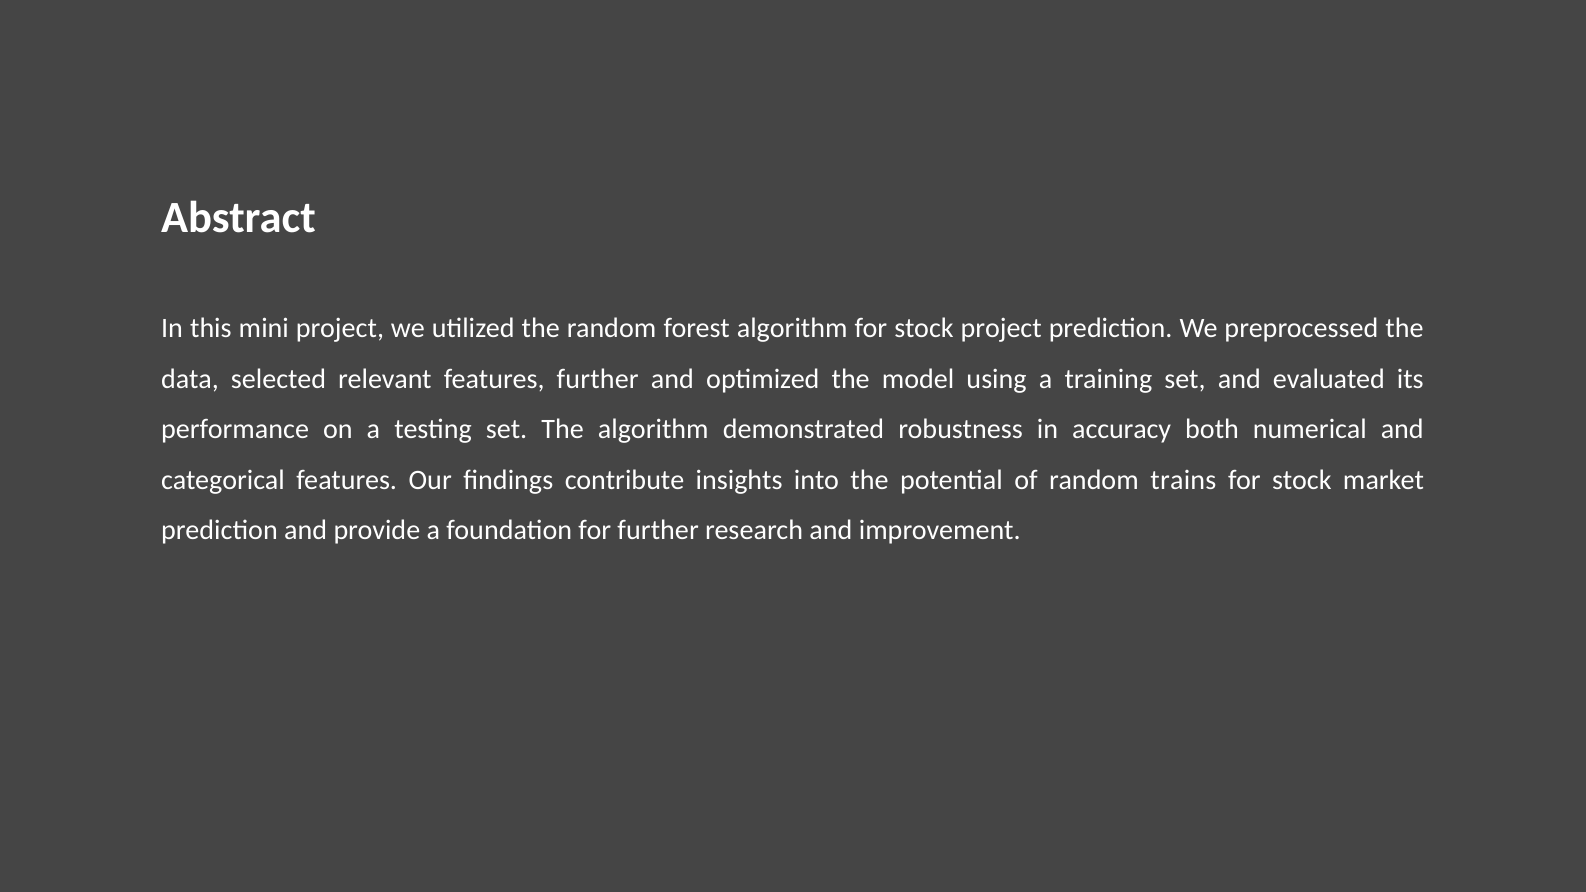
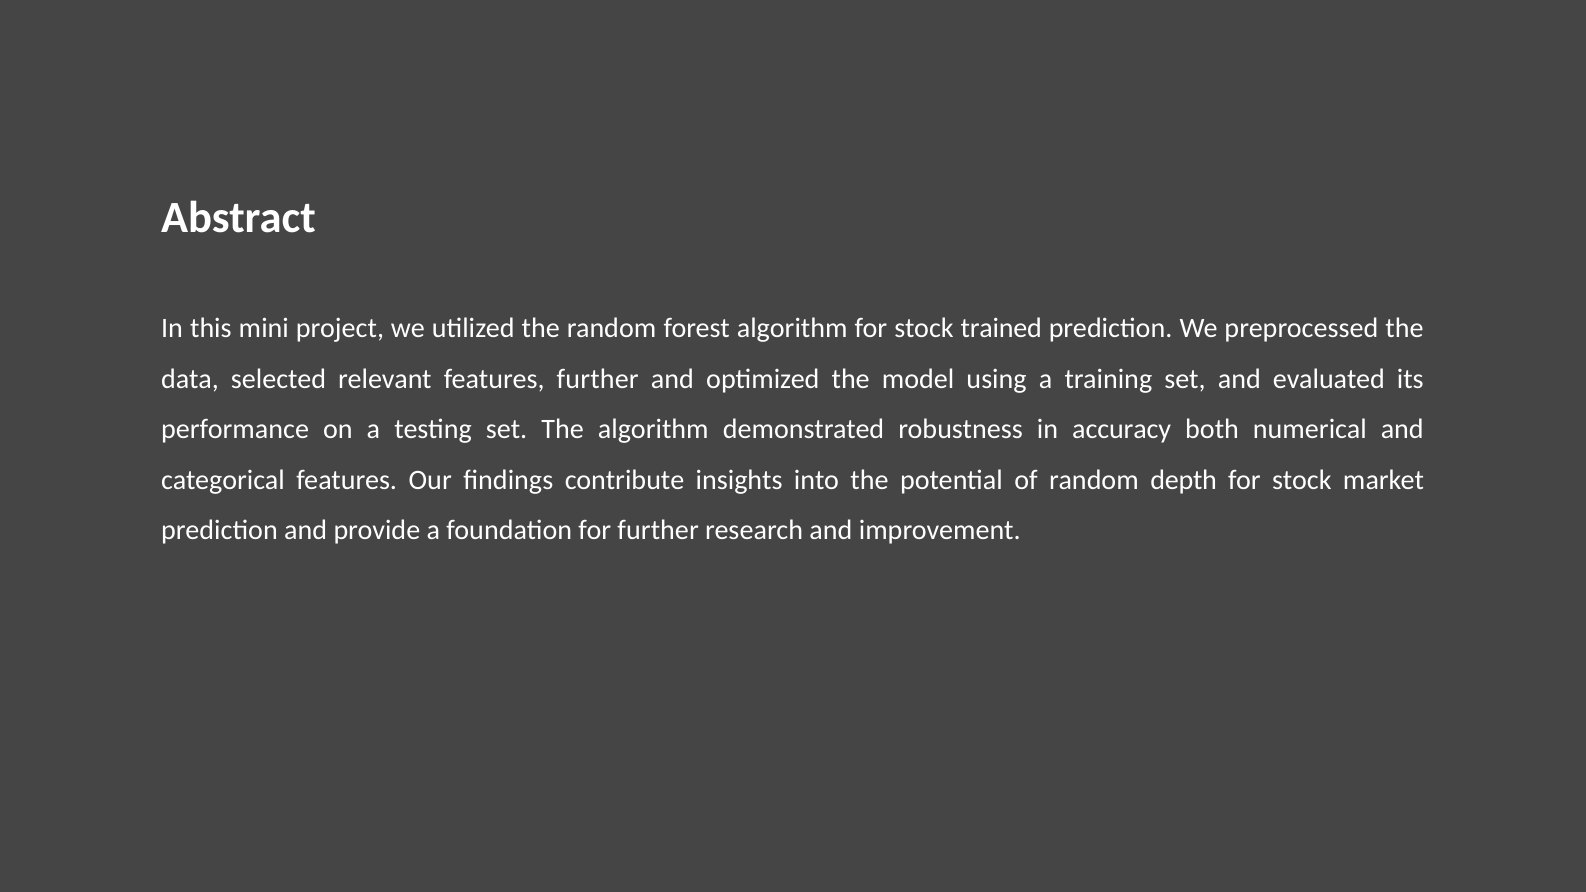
stock project: project -> trained
trains: trains -> depth
